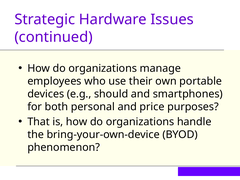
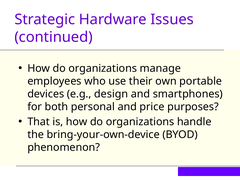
should: should -> design
